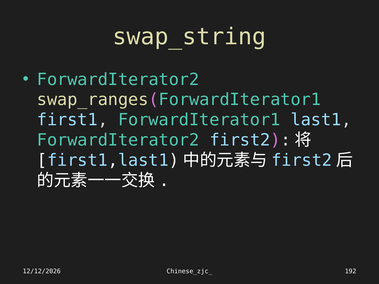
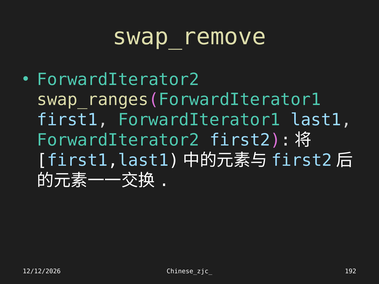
swap_string: swap_string -> swap_remove
